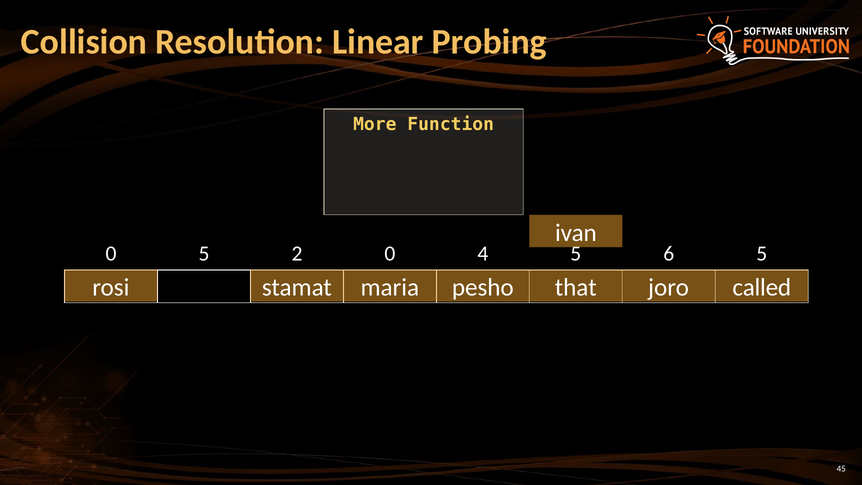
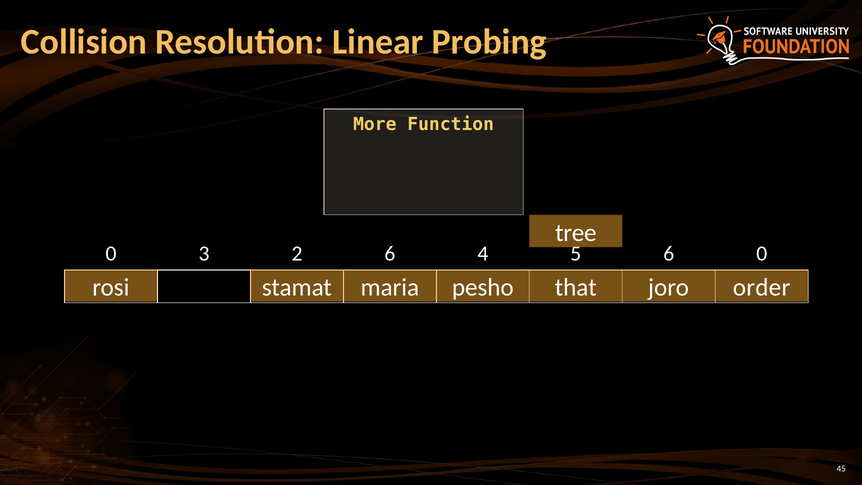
ivan: ivan -> tree
0 5: 5 -> 3
2 0: 0 -> 6
6 5: 5 -> 0
called: called -> order
